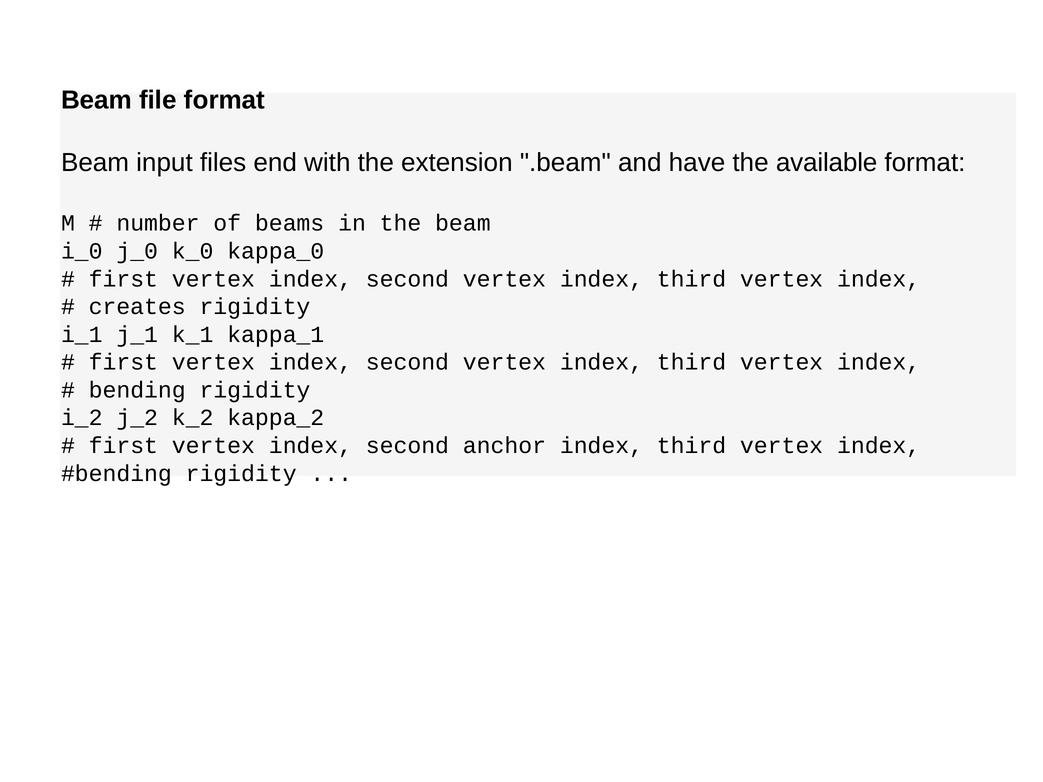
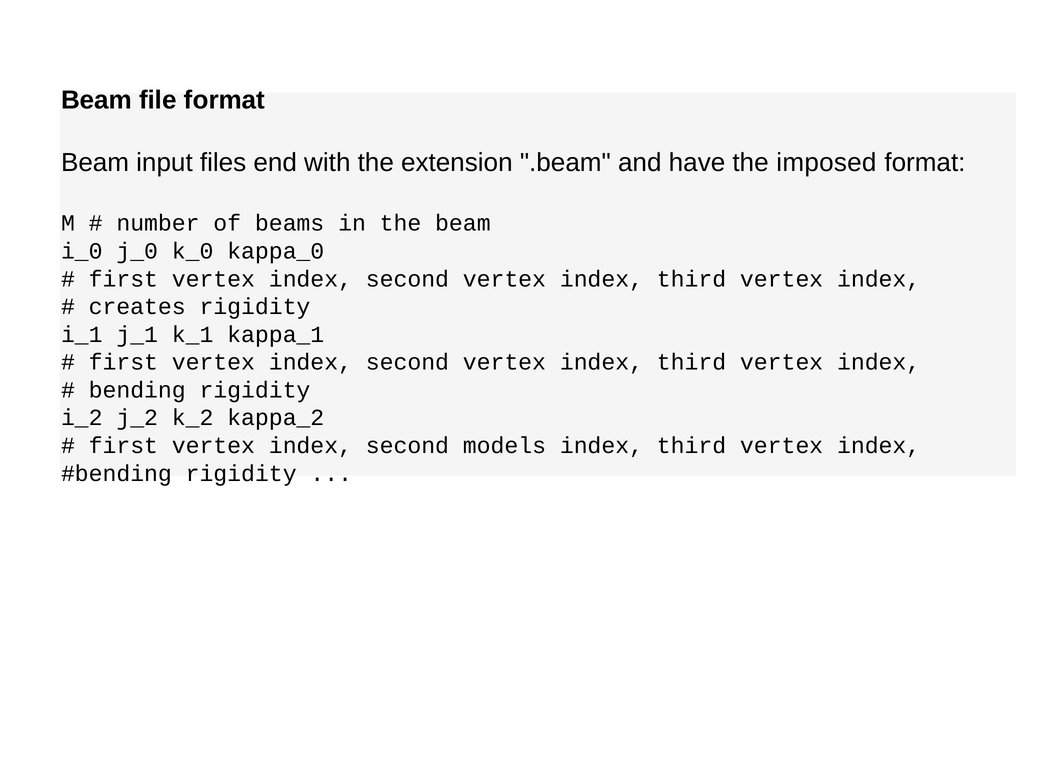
available: available -> imposed
anchor: anchor -> models
